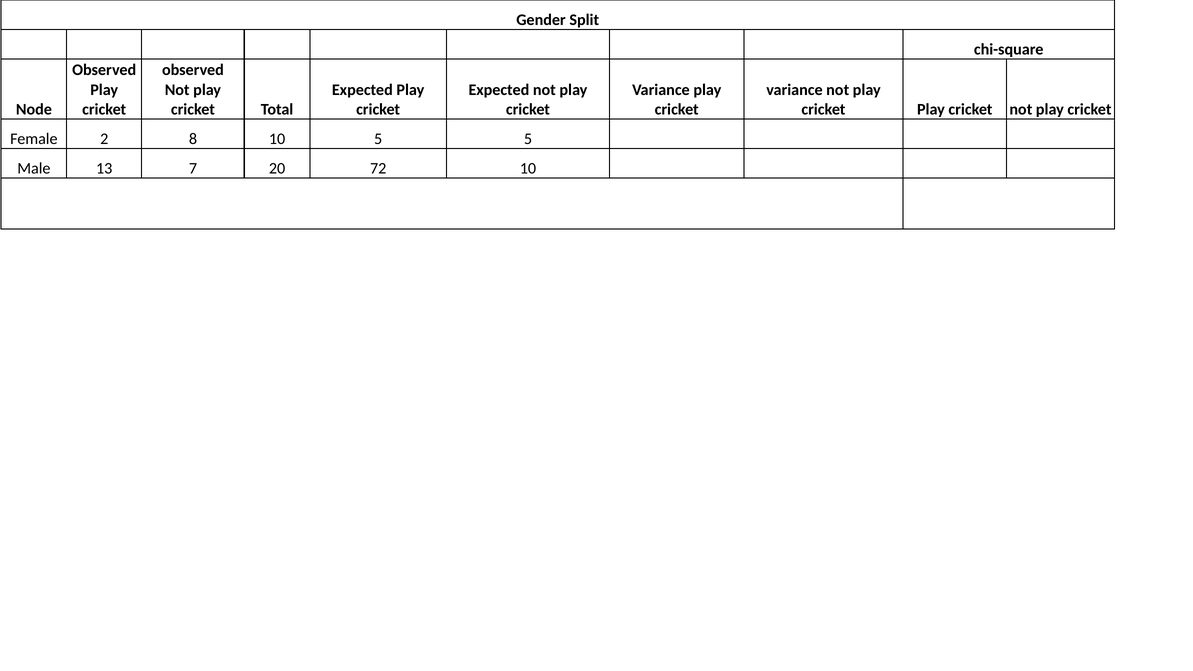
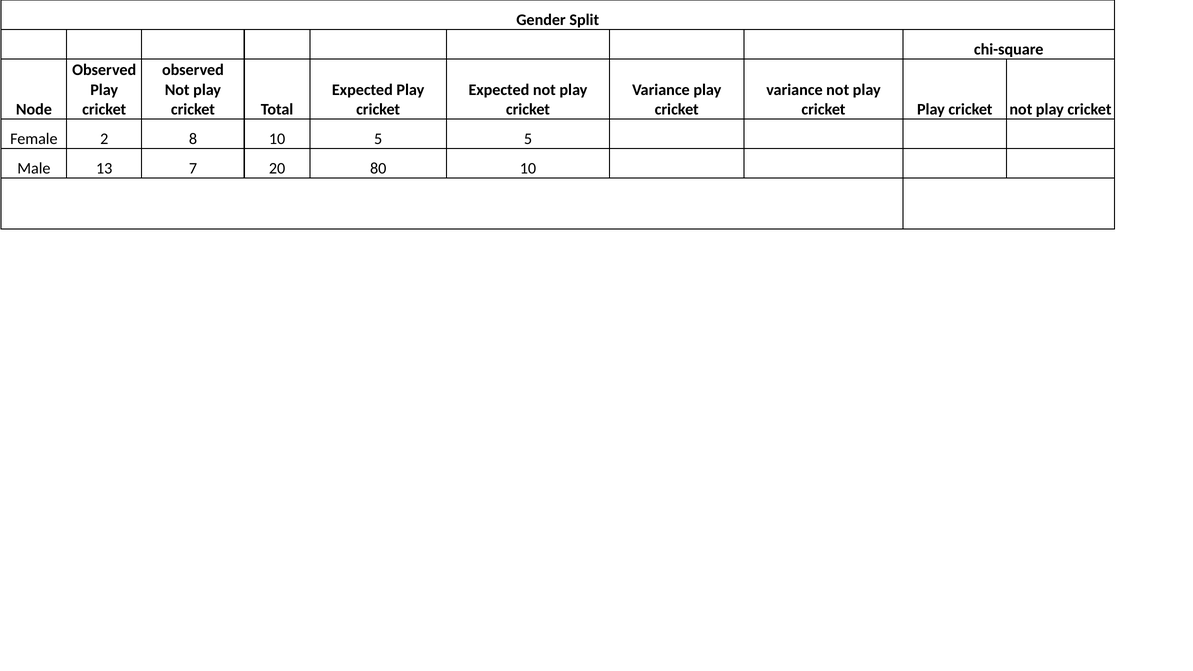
72: 72 -> 80
